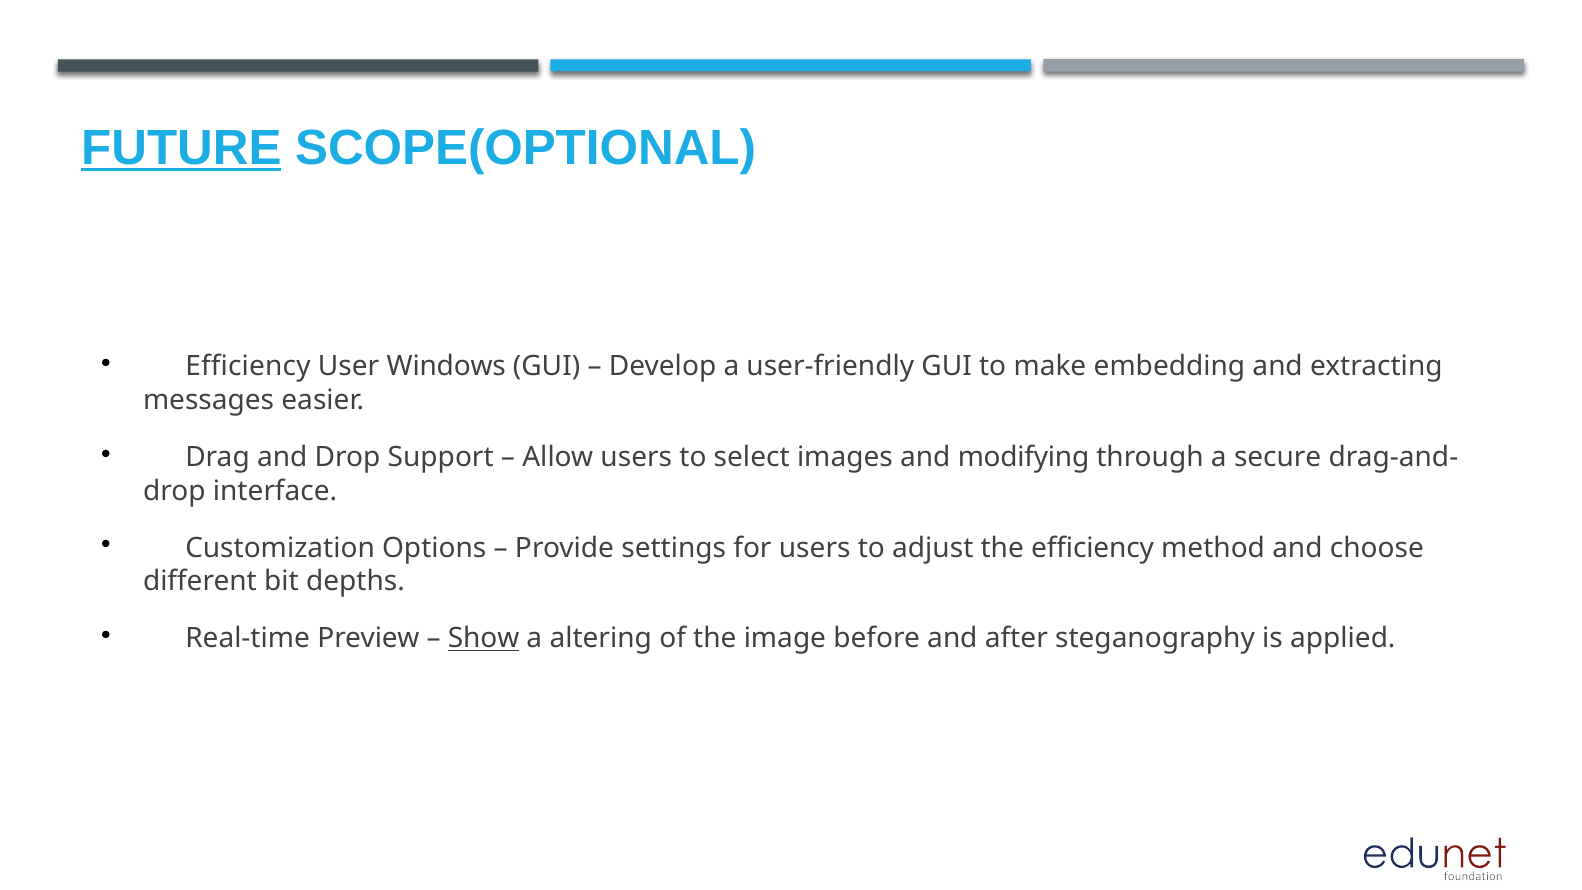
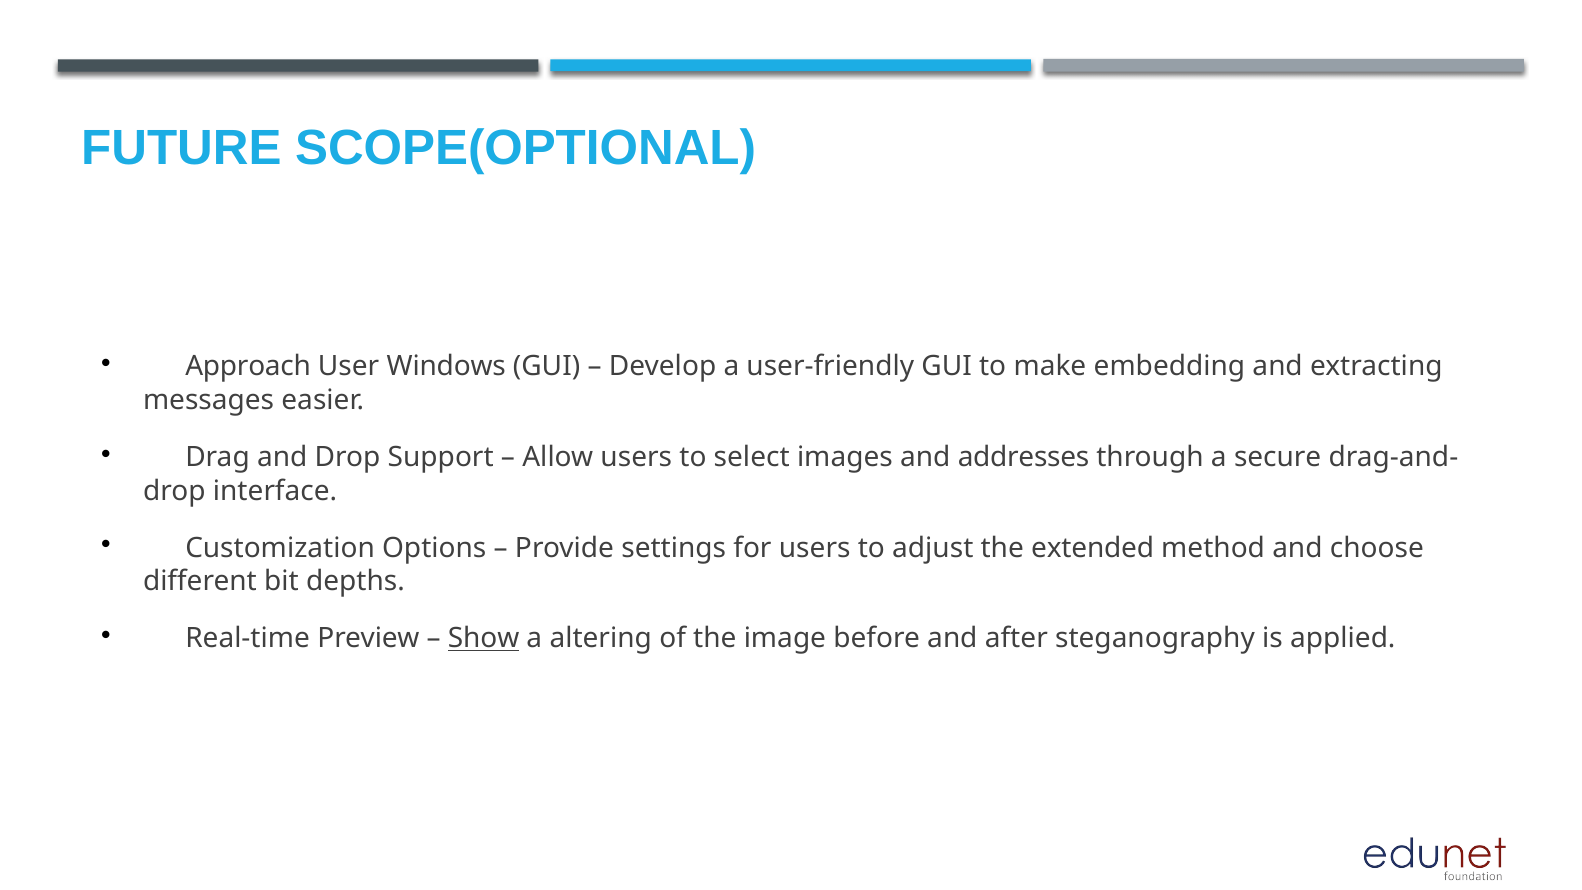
FUTURE underline: present -> none
Efficiency at (248, 367): Efficiency -> Approach
modifying: modifying -> addresses
the efficiency: efficiency -> extended
